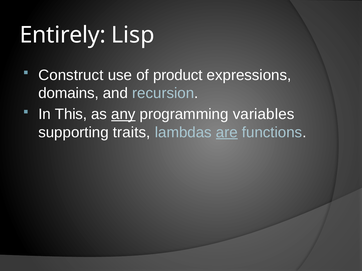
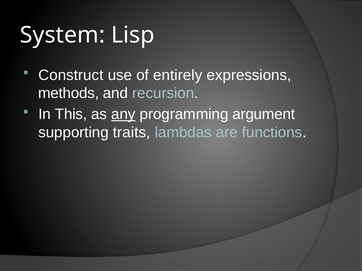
Entirely: Entirely -> System
product: product -> entirely
domains: domains -> methods
variables: variables -> argument
are underline: present -> none
